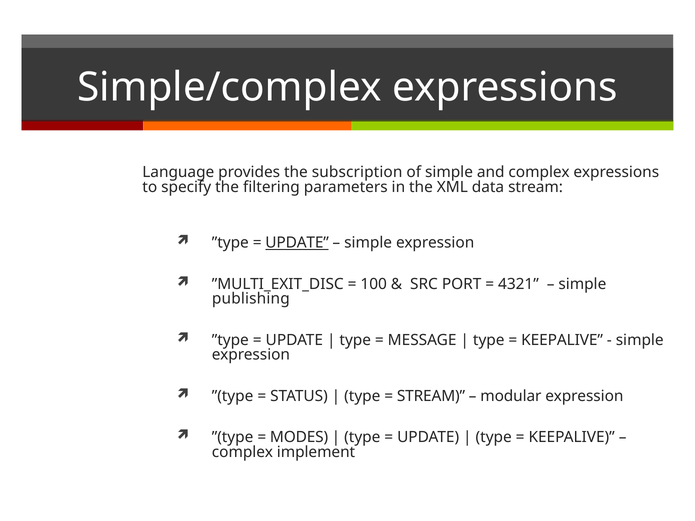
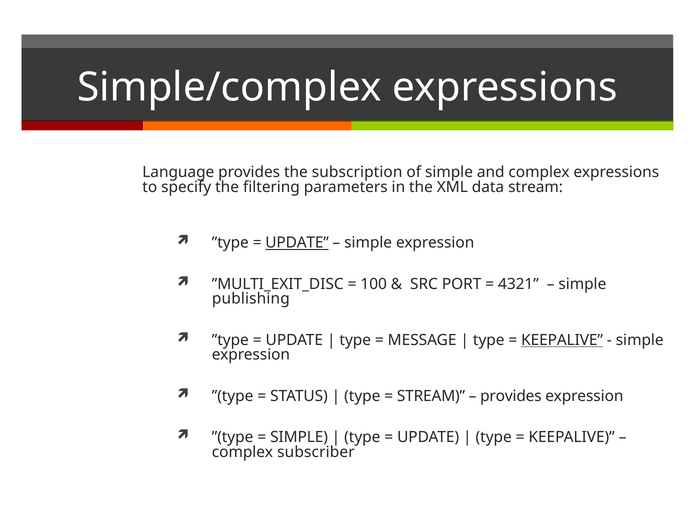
KEEPALIVE at (562, 340) underline: none -> present
modular at (511, 396): modular -> provides
MODES at (299, 438): MODES -> SIMPLE
implement: implement -> subscriber
